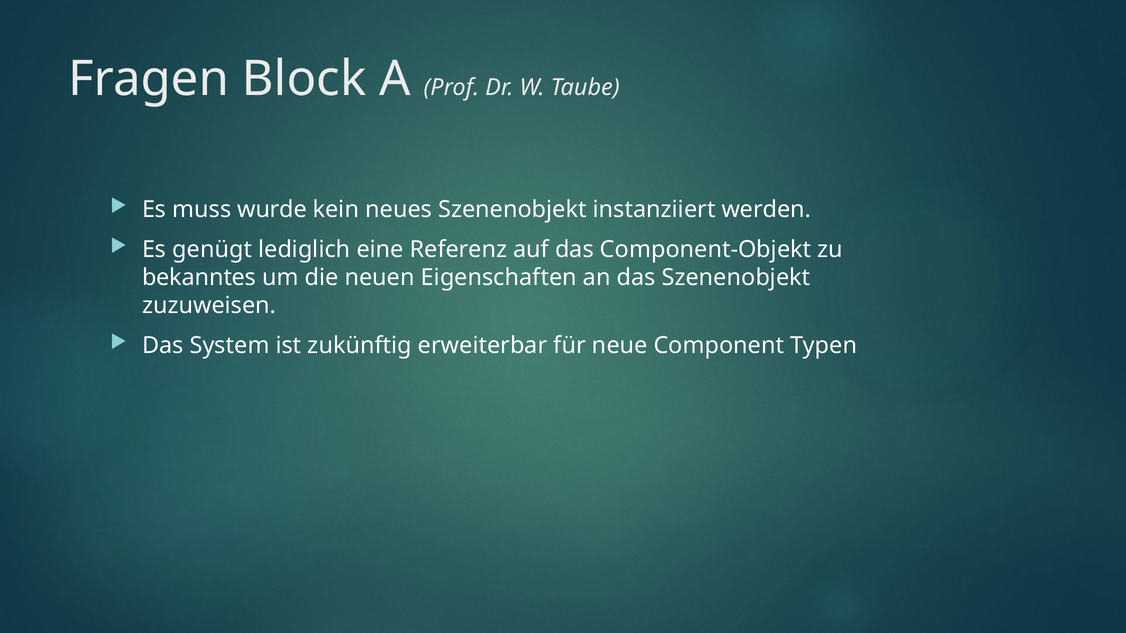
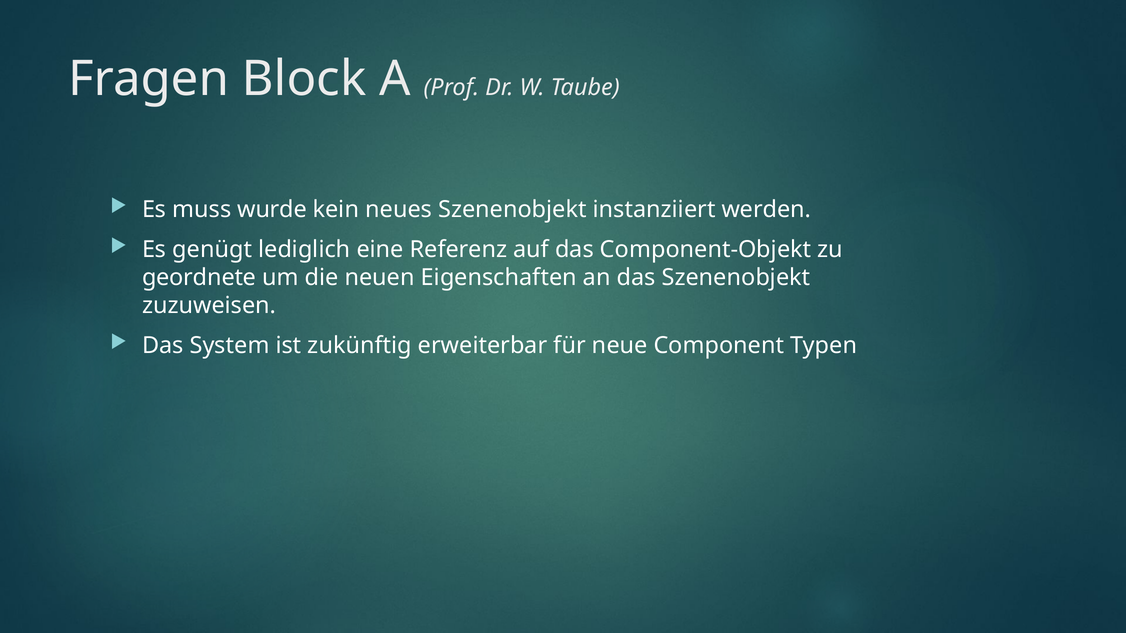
bekanntes: bekanntes -> geordnete
